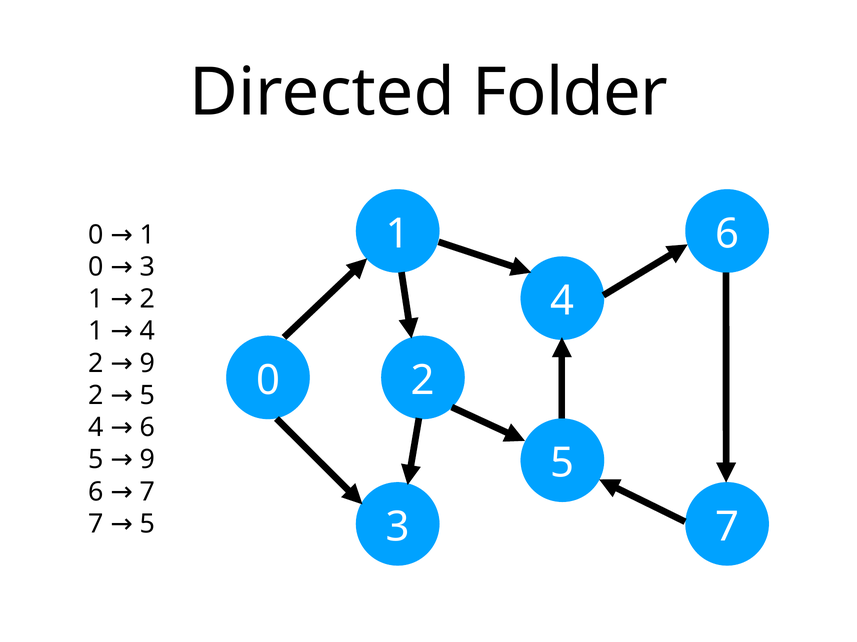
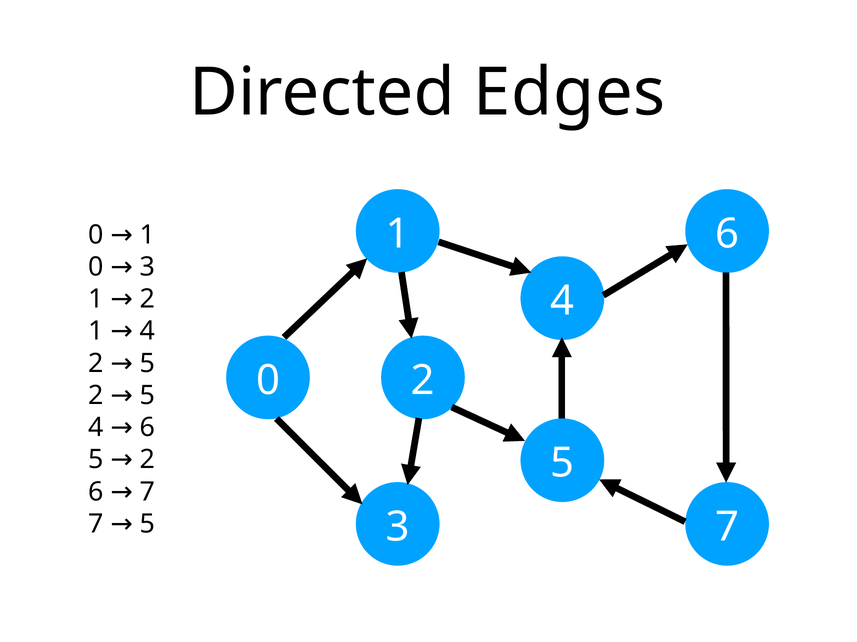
Folder: Folder -> Edges
9 at (148, 364): 9 -> 5
5 9: 9 -> 2
